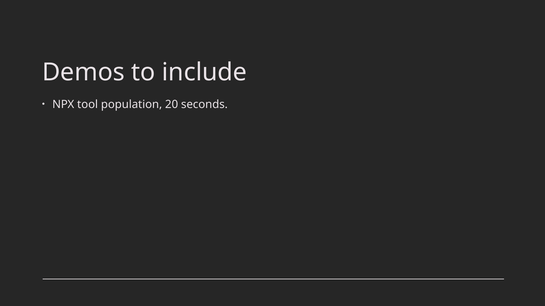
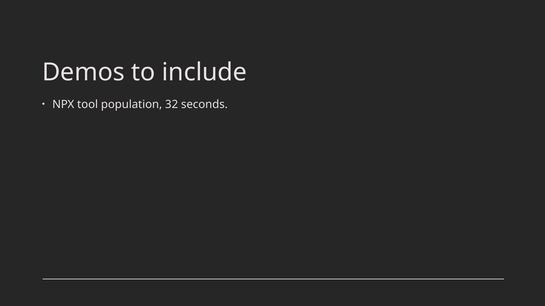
20: 20 -> 32
